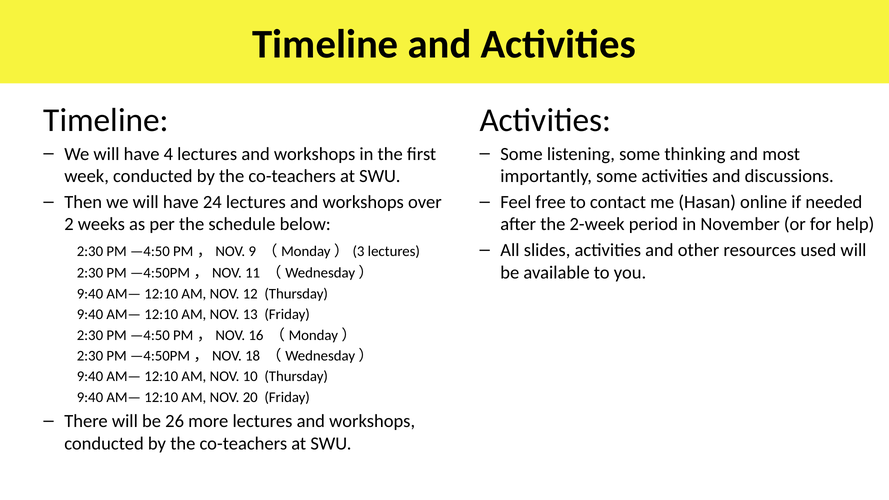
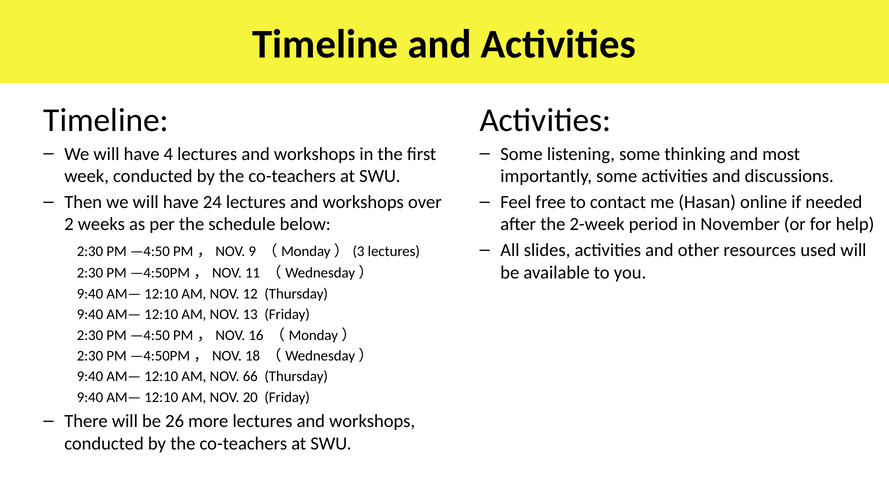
10: 10 -> 66
